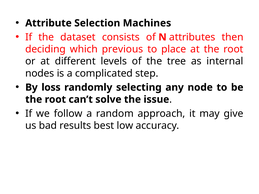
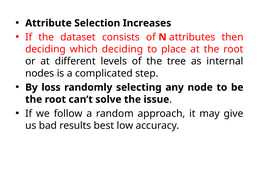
Machines: Machines -> Increases
which previous: previous -> deciding
